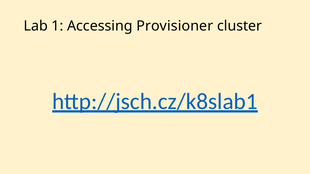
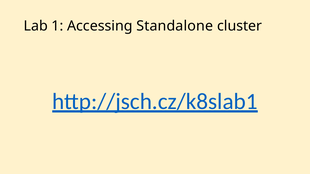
Provisioner: Provisioner -> Standalone
